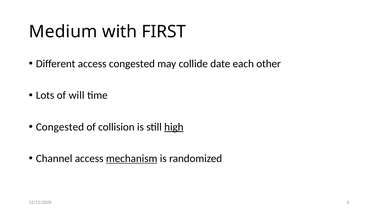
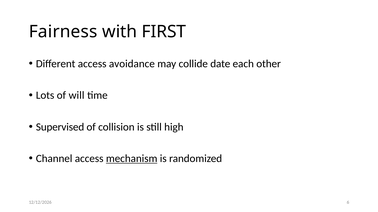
Medium: Medium -> Fairness
access congested: congested -> avoidance
Congested at (60, 127): Congested -> Supervised
high underline: present -> none
